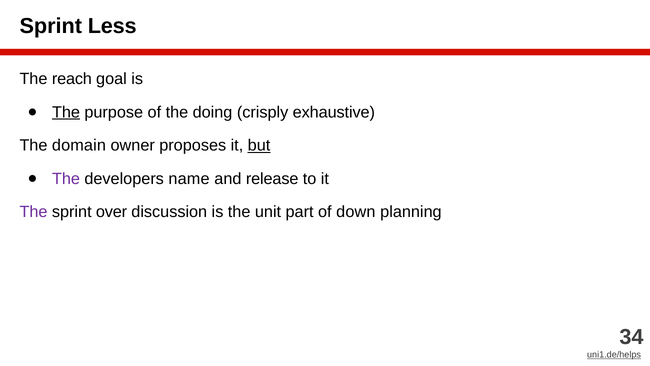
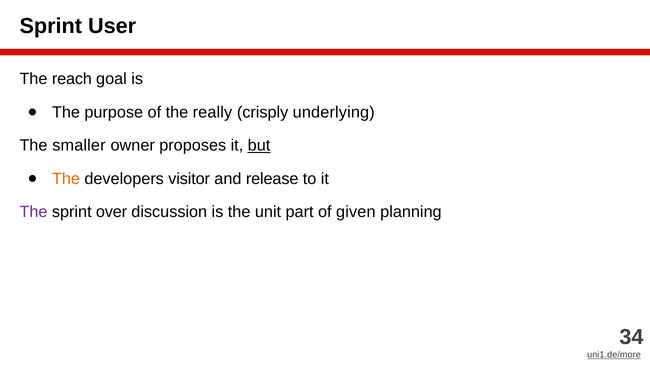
Less: Less -> User
The at (66, 112) underline: present -> none
doing: doing -> really
exhaustive: exhaustive -> underlying
domain: domain -> smaller
The at (66, 179) colour: purple -> orange
name: name -> visitor
down: down -> given
uni1.de/helps: uni1.de/helps -> uni1.de/more
